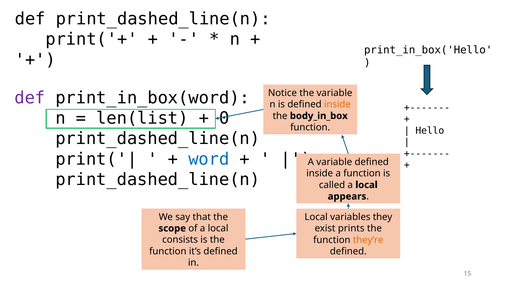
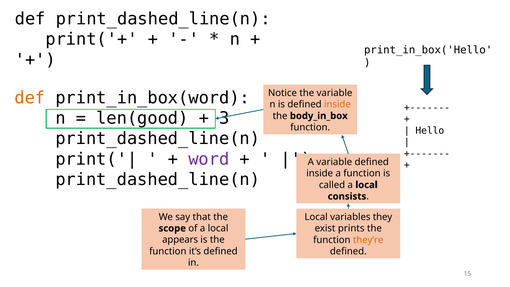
def at (30, 98) colour: purple -> orange
len(list: len(list -> len(good
0: 0 -> 3
word colour: blue -> purple
appears: appears -> consists
consists: consists -> appears
